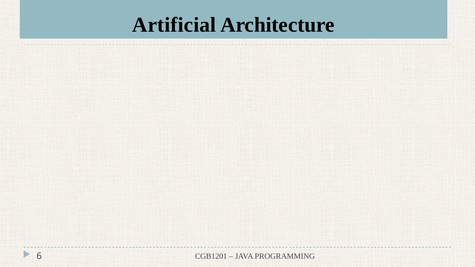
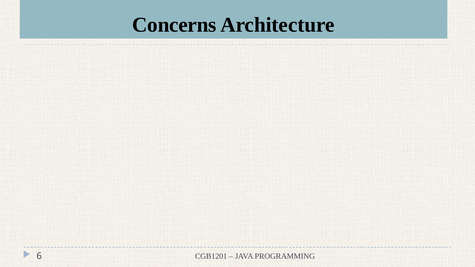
Artificial: Artificial -> Concerns
